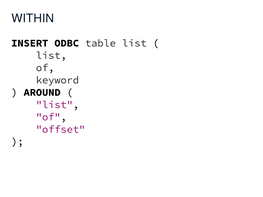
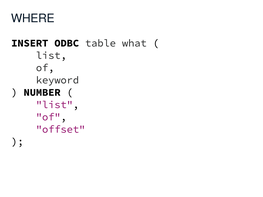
WITHIN: WITHIN -> WHERE
table list: list -> what
AROUND: AROUND -> NUMBER
